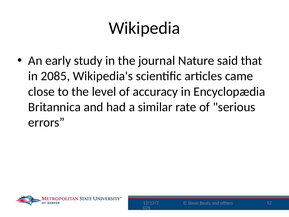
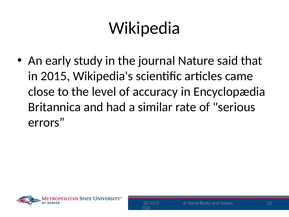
2085: 2085 -> 2015
